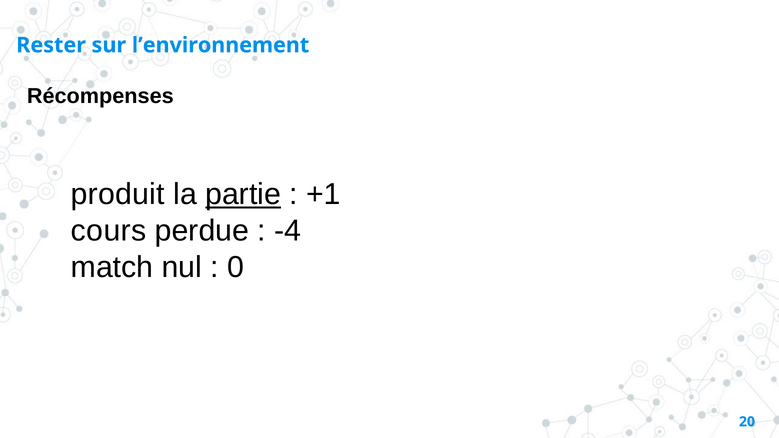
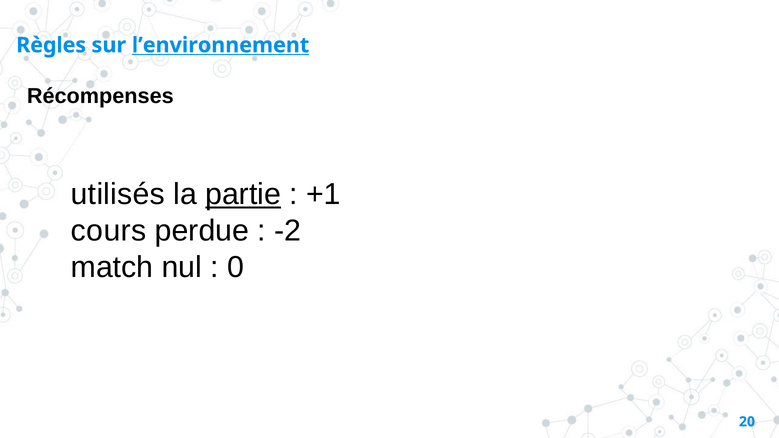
Rester: Rester -> Règles
l’environnement underline: none -> present
produit: produit -> utilisés
-4: -4 -> -2
